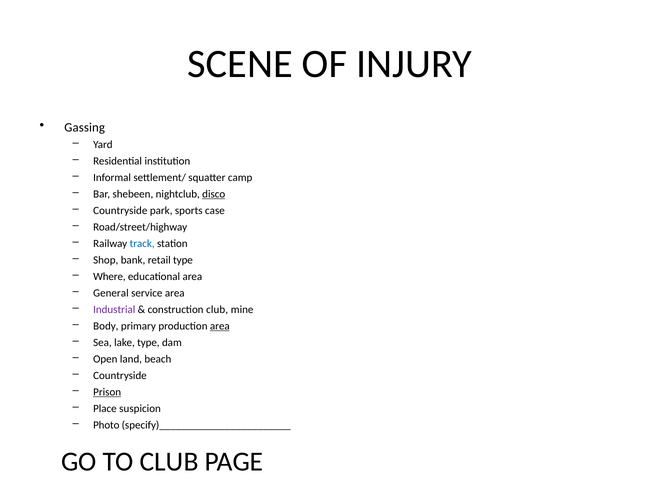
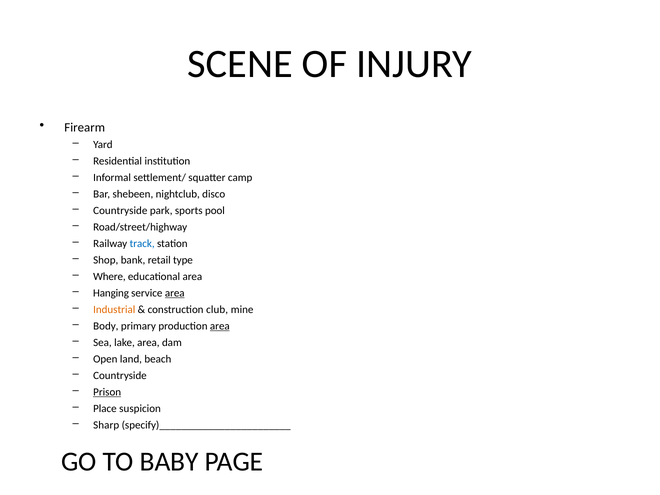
Gassing: Gassing -> Firearm
disco underline: present -> none
case: case -> pool
General: General -> Hanging
area at (175, 293) underline: none -> present
Industrial colour: purple -> orange
lake type: type -> area
Photo: Photo -> Sharp
TO CLUB: CLUB -> BABY
